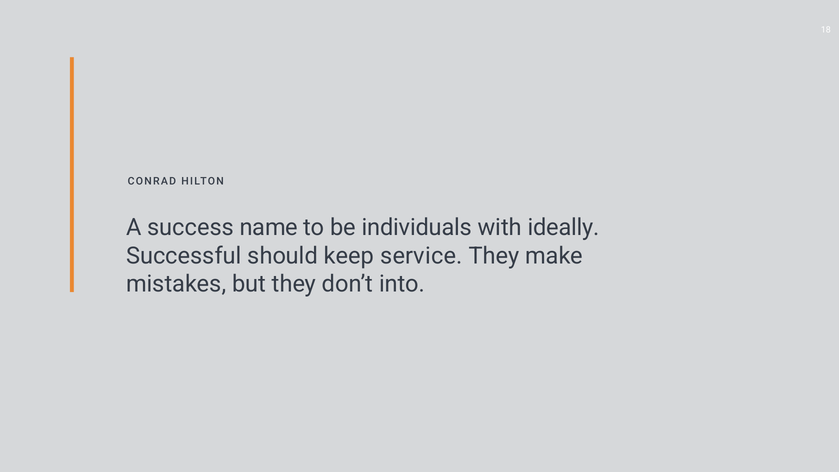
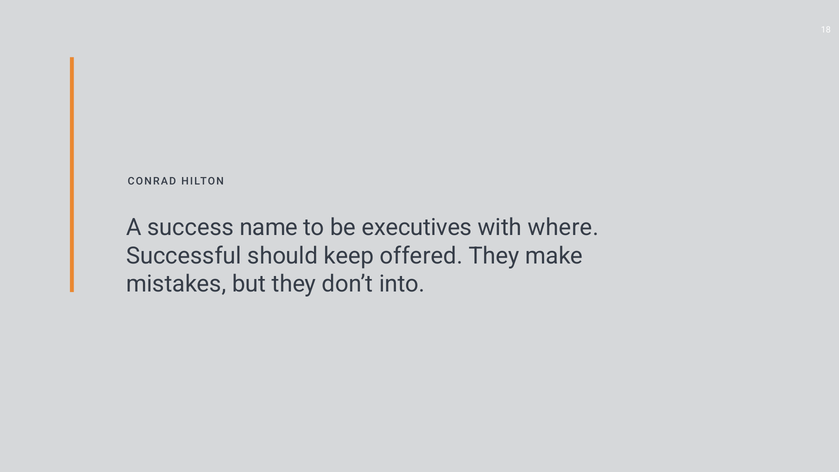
individuals: individuals -> executives
ideally: ideally -> where
service: service -> offered
